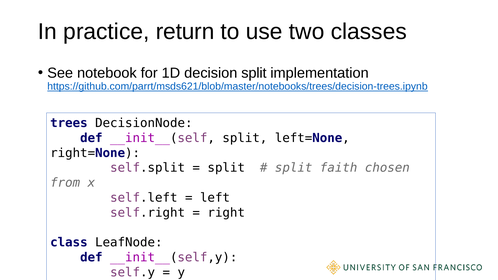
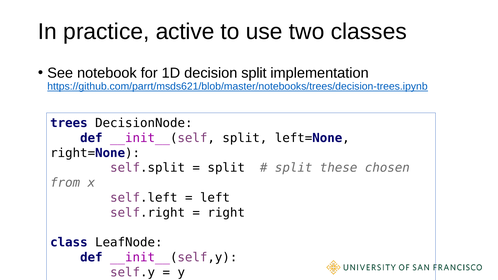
return: return -> active
faith: faith -> these
